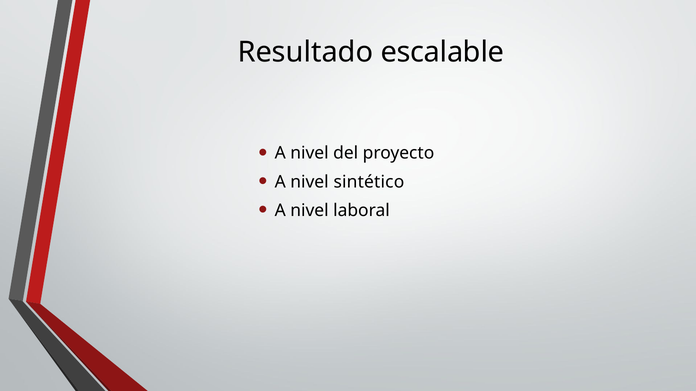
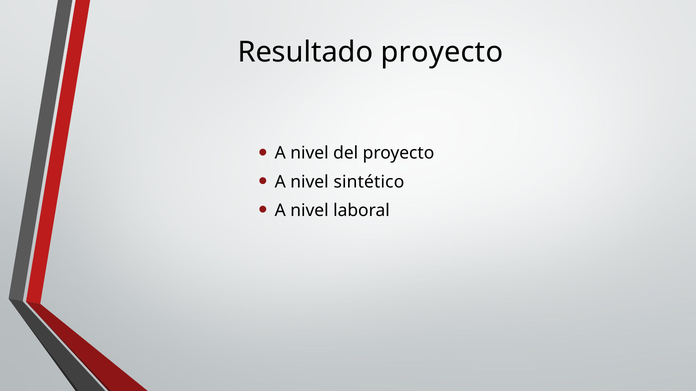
Resultado escalable: escalable -> proyecto
